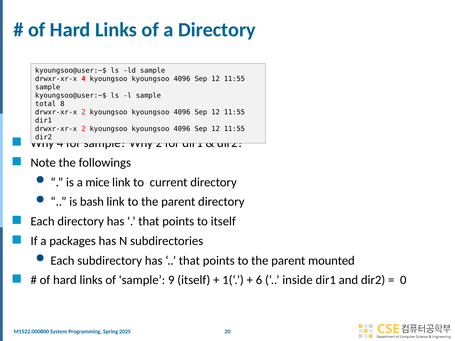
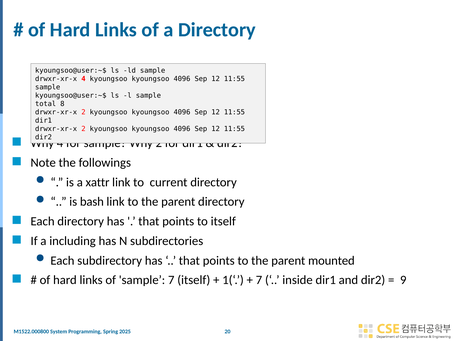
mice: mice -> xattr
packages: packages -> including
sample 9: 9 -> 7
6 at (259, 280): 6 -> 7
0: 0 -> 9
